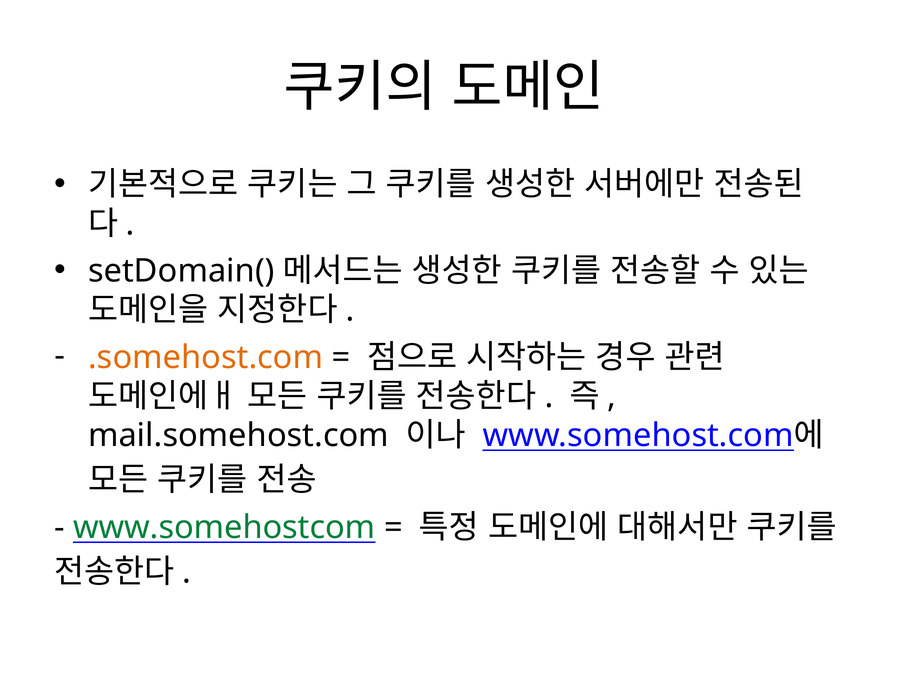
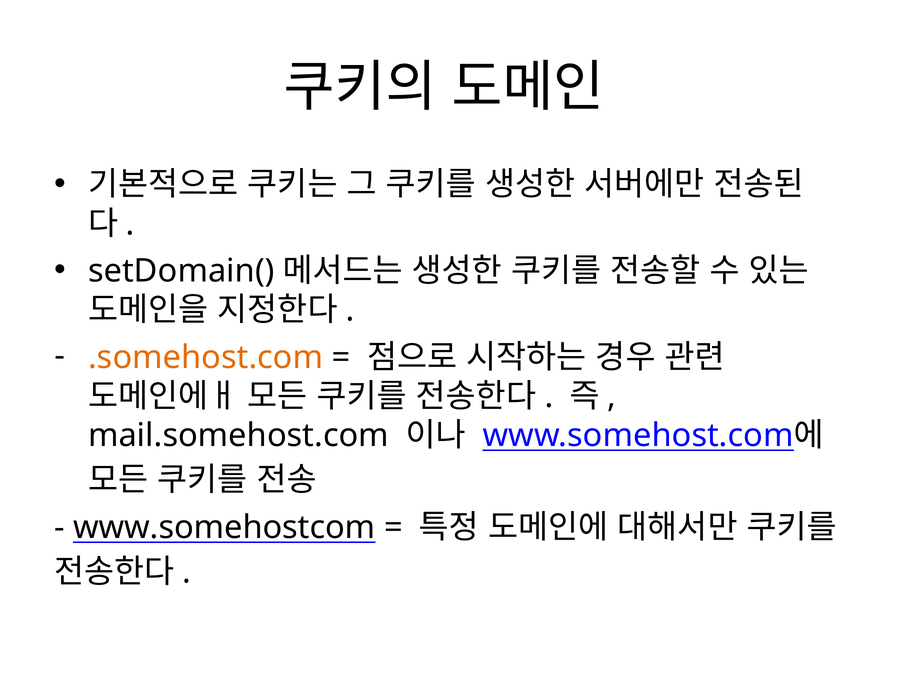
www.somehostcom colour: green -> black
